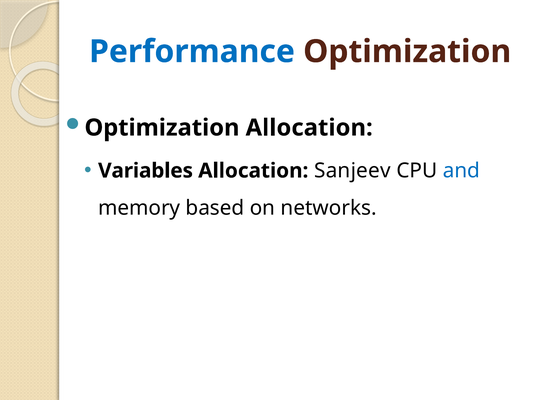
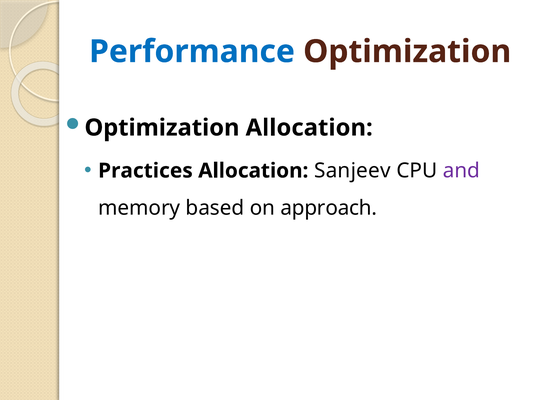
Variables: Variables -> Practices
and colour: blue -> purple
networks: networks -> approach
